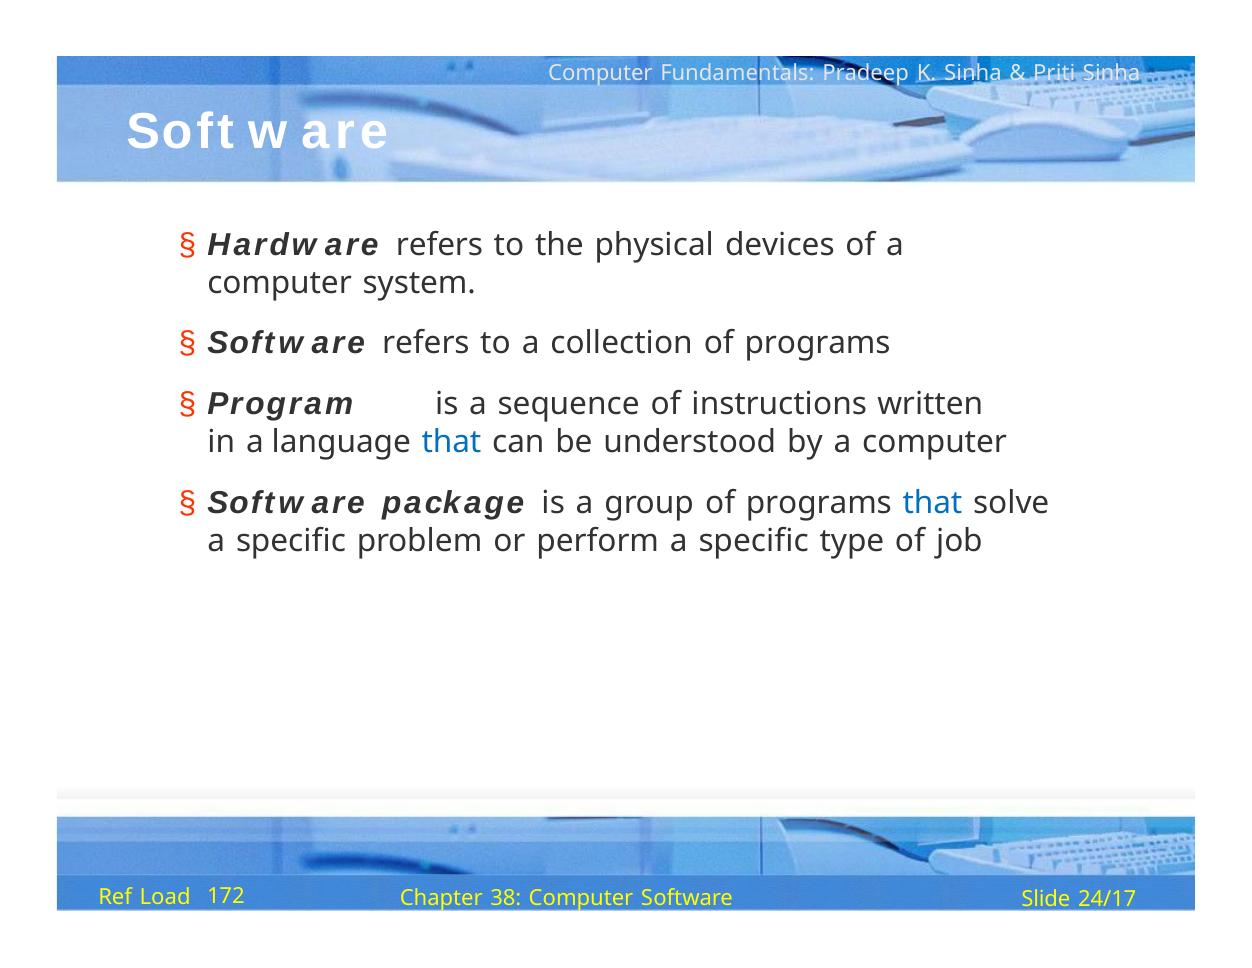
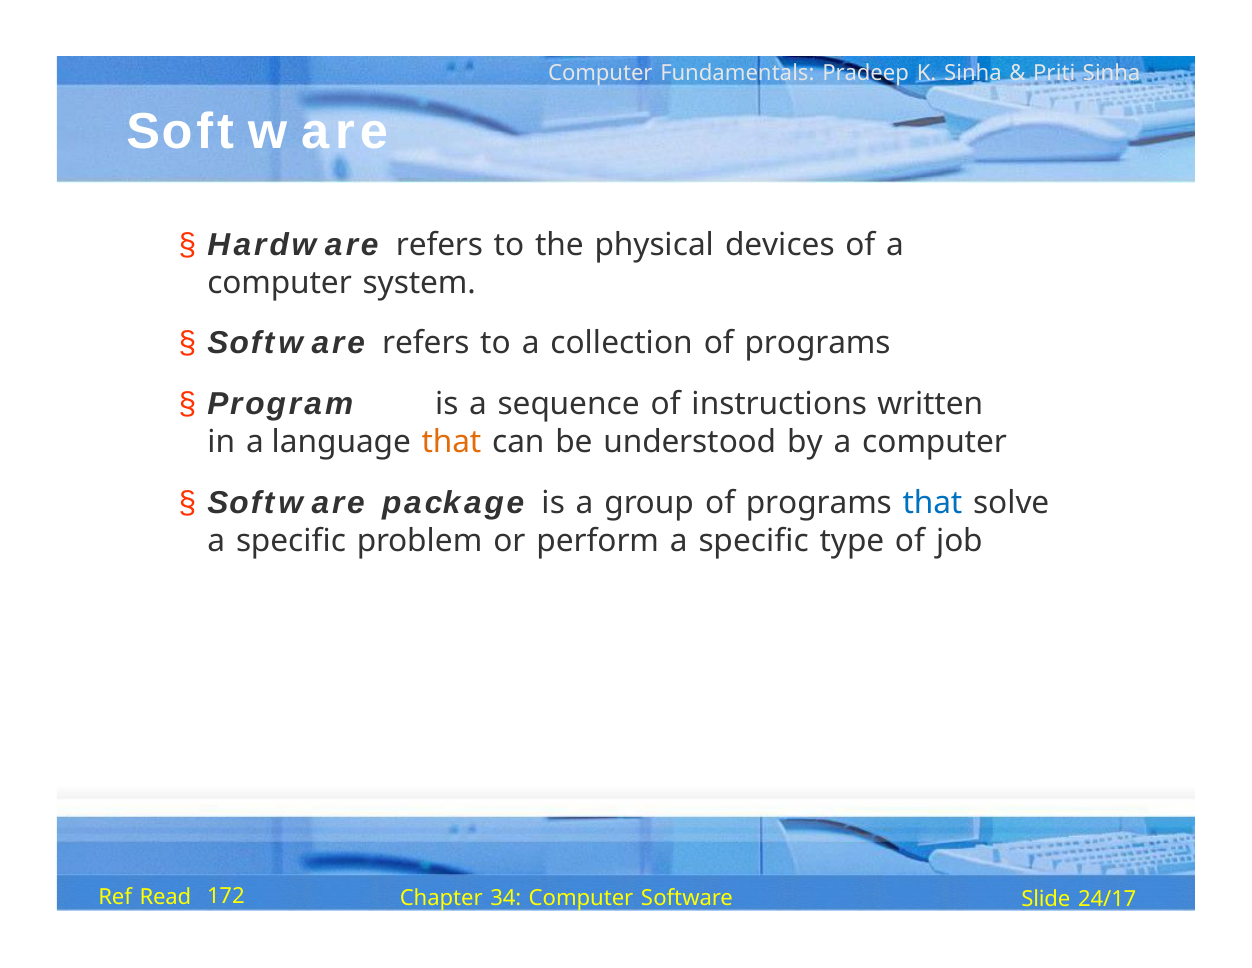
that at (452, 442) colour: blue -> orange
Load: Load -> Read
38: 38 -> 34
